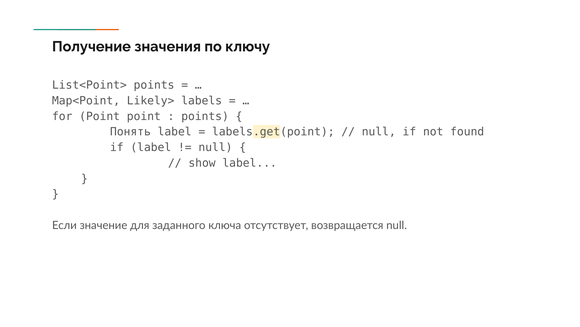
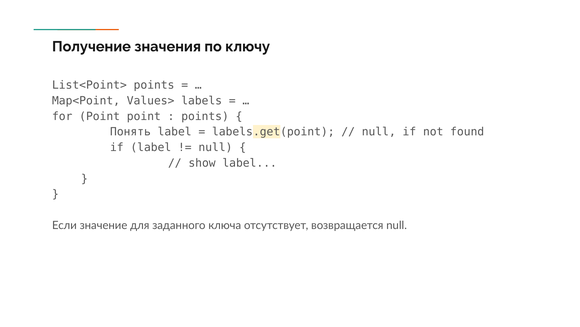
Likely>: Likely> -> Values>
